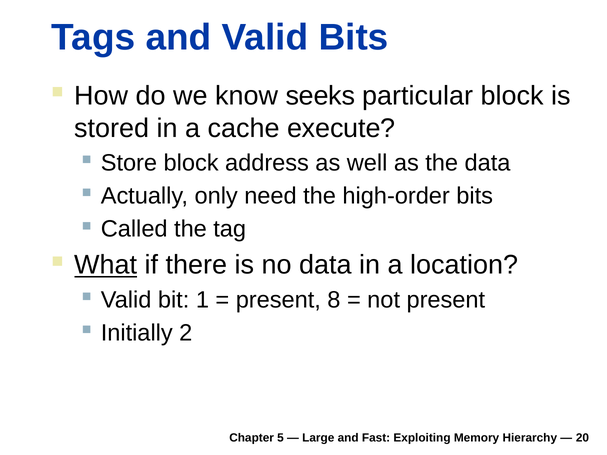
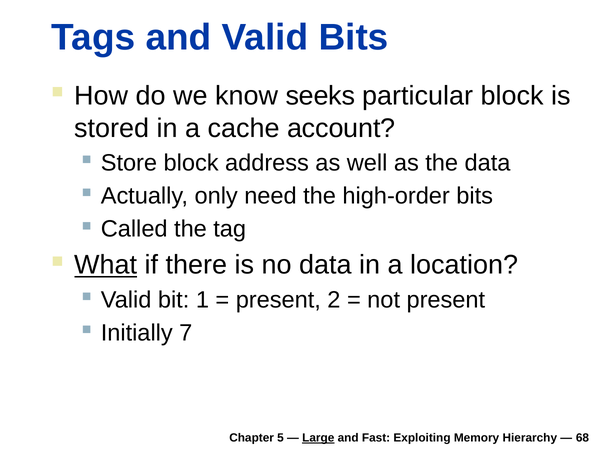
execute: execute -> account
8: 8 -> 2
2: 2 -> 7
Large underline: none -> present
20: 20 -> 68
